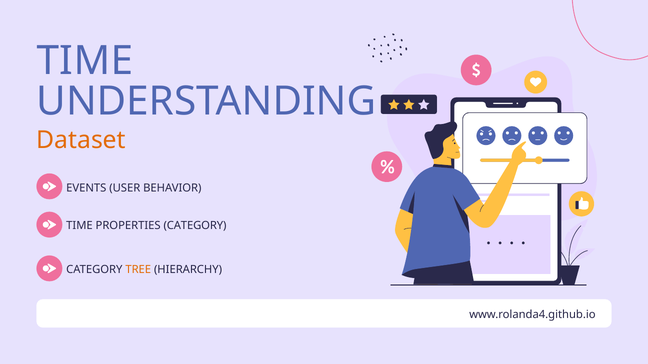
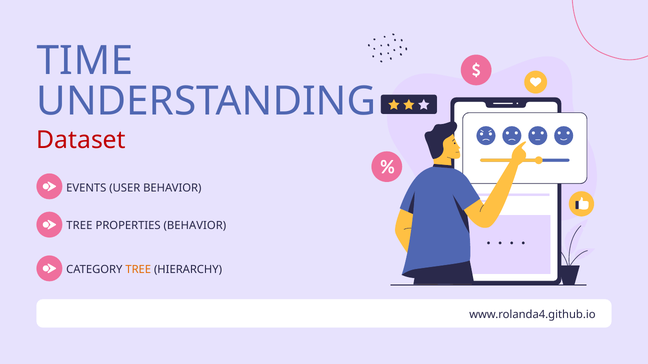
Dataset colour: orange -> red
TIME at (79, 226): TIME -> TREE
PROPERTIES CATEGORY: CATEGORY -> BEHAVIOR
